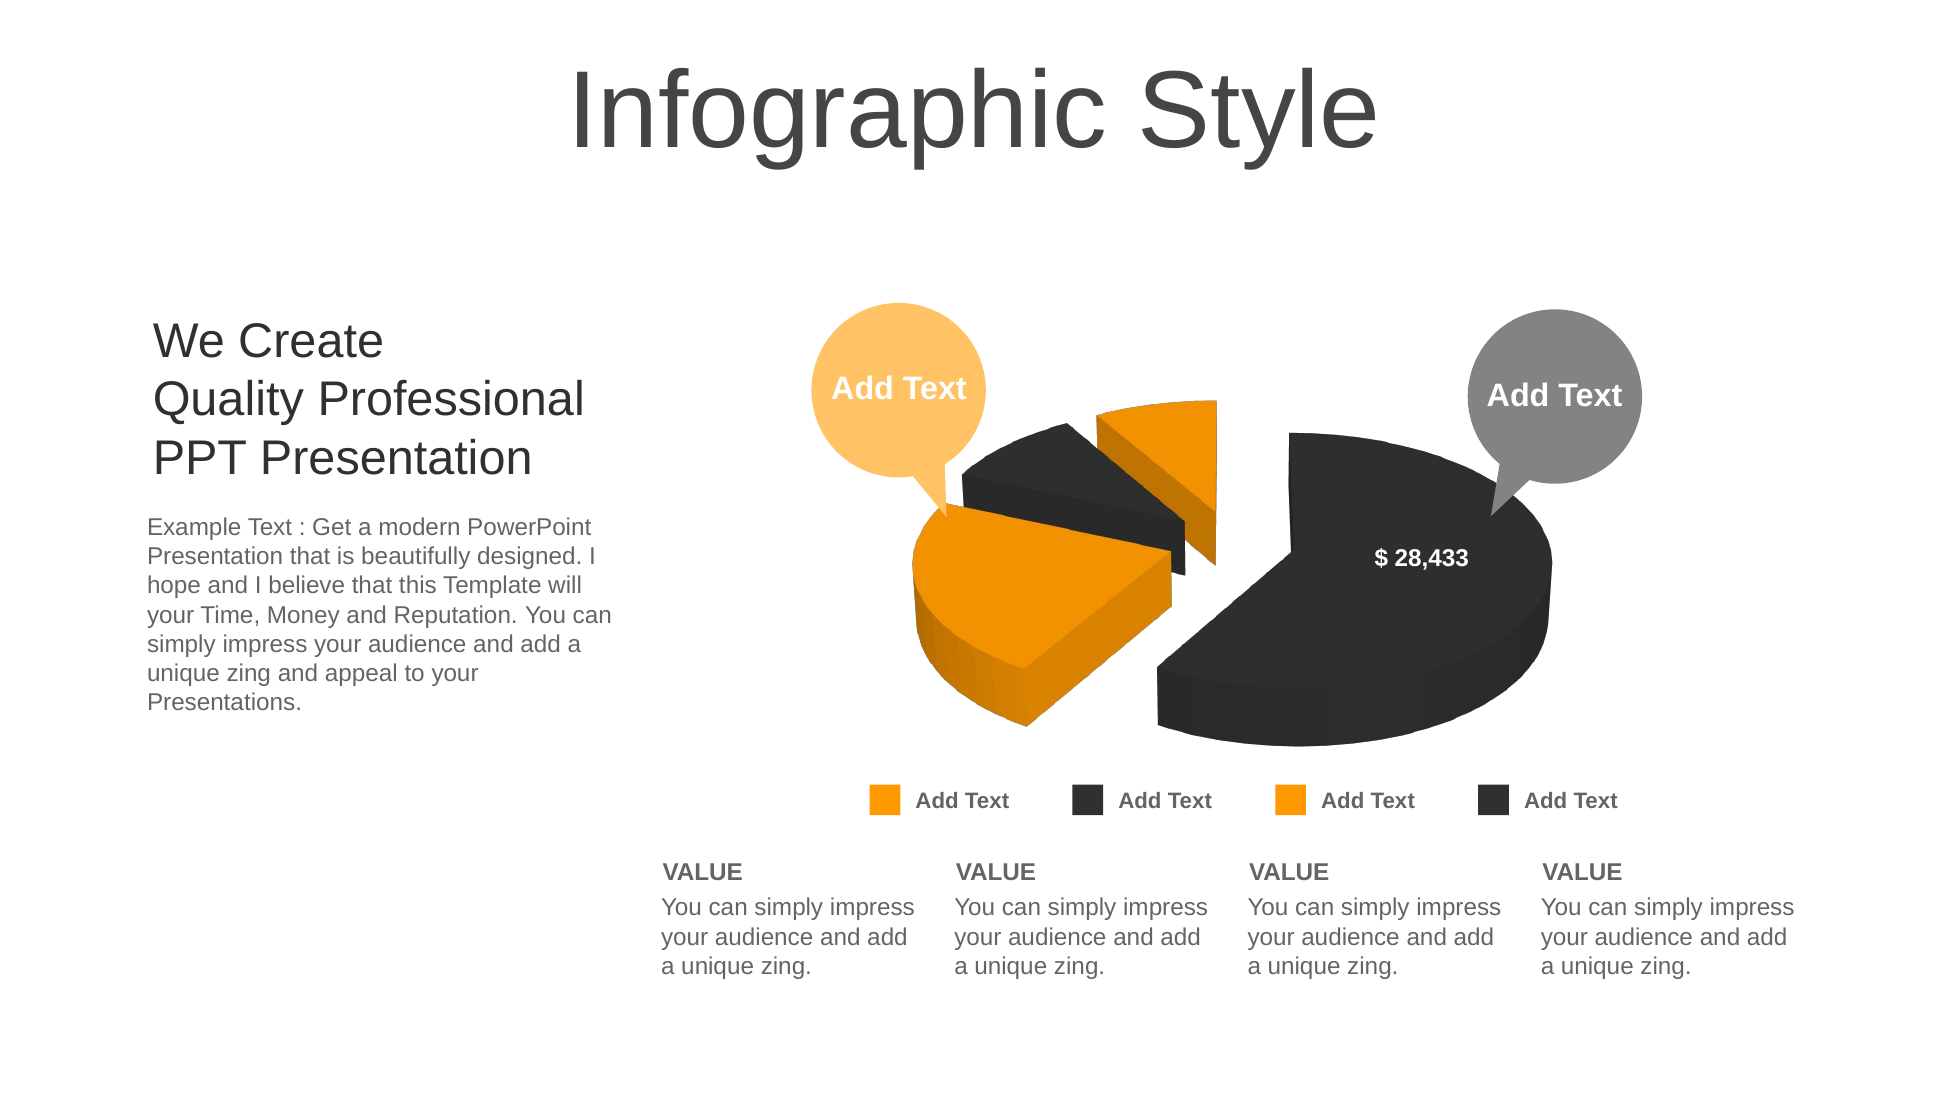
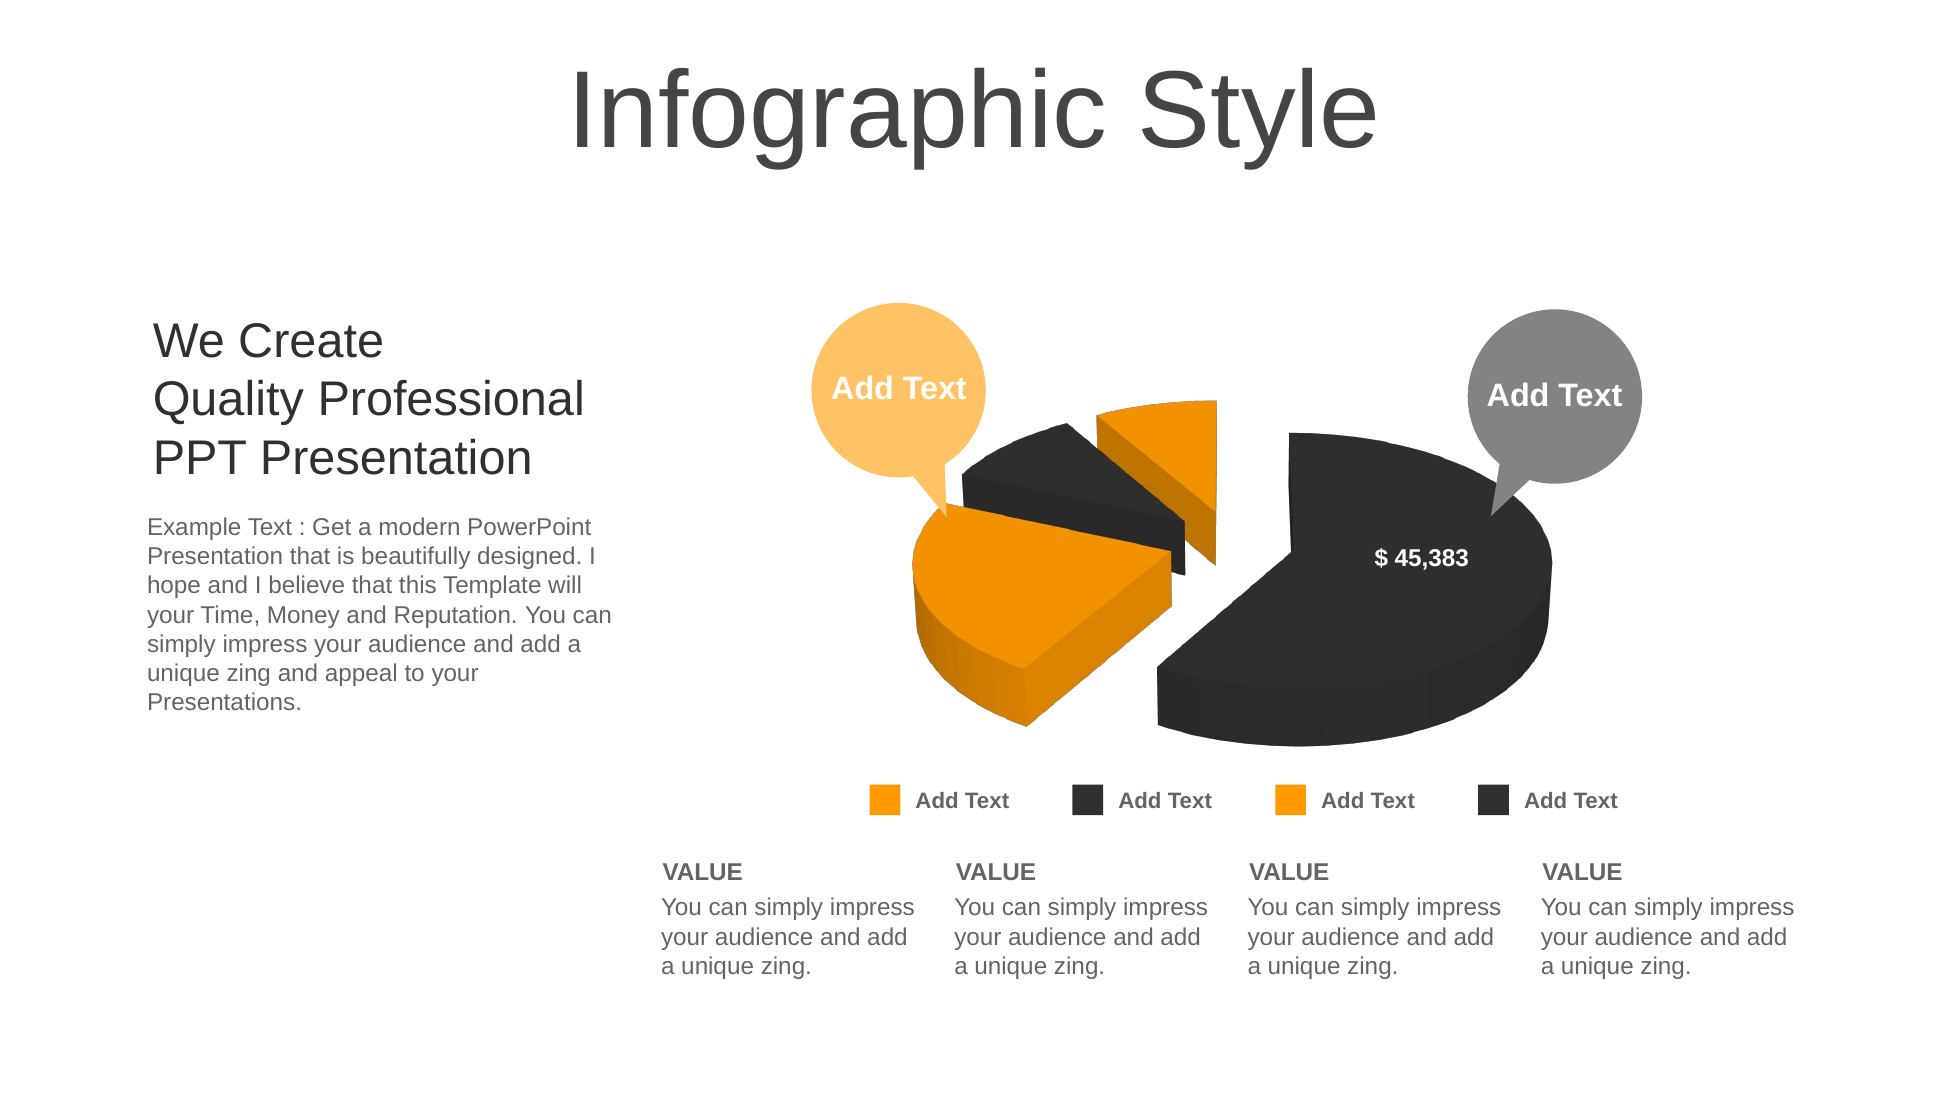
28,433: 28,433 -> 45,383
